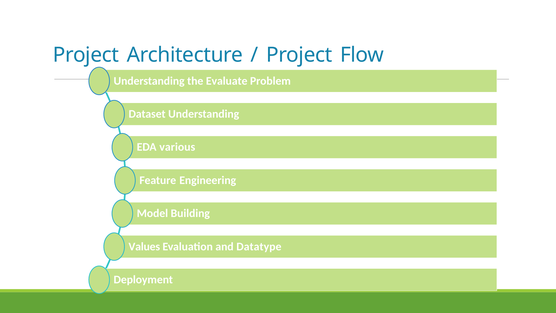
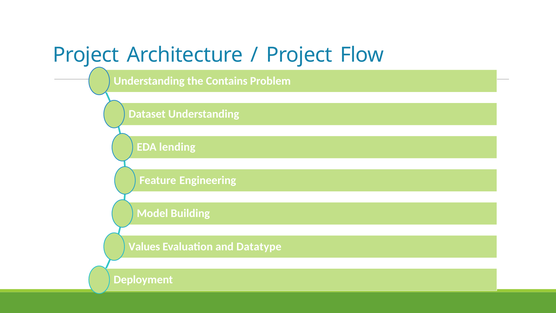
Evaluate: Evaluate -> Contains
various: various -> lending
